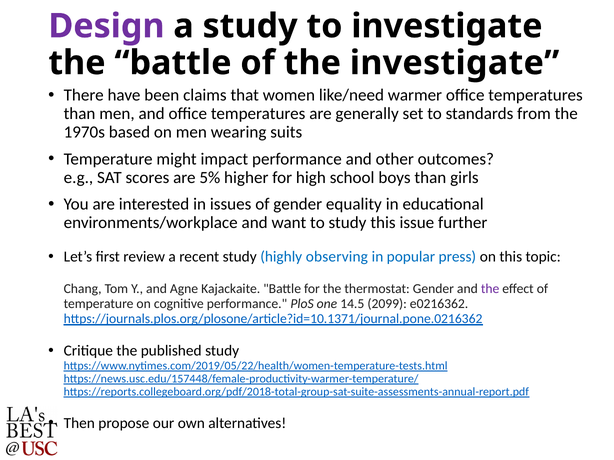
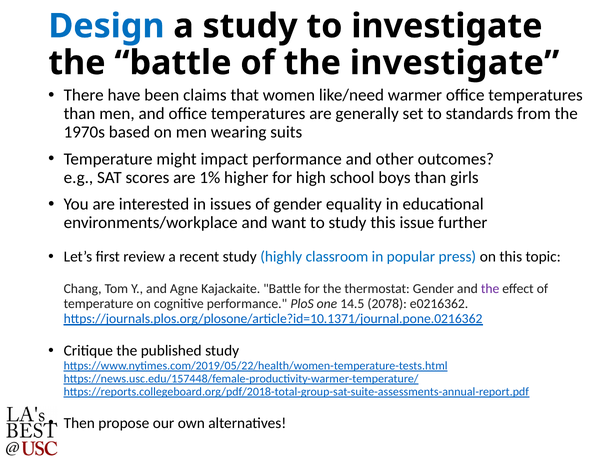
Design colour: purple -> blue
5%: 5% -> 1%
observing: observing -> classroom
2099: 2099 -> 2078
